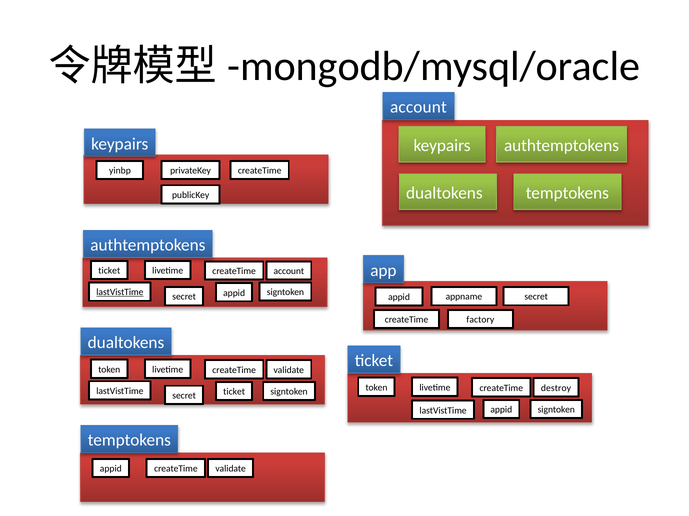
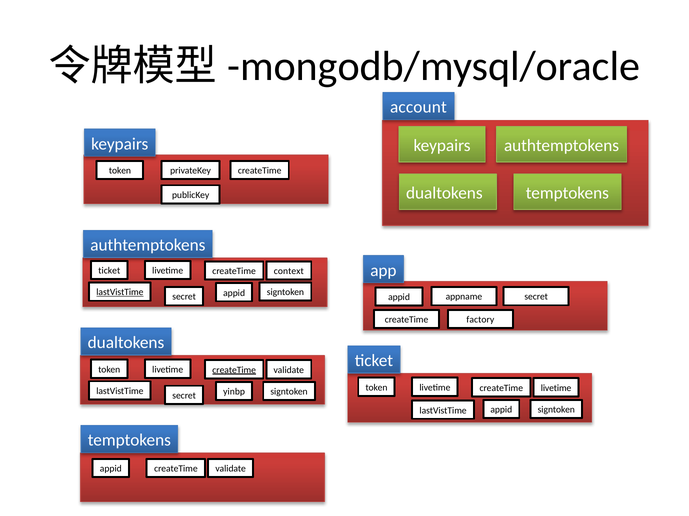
yinbp at (120, 171): yinbp -> token
account at (289, 272): account -> context
createTime at (234, 370) underline: none -> present
destroy at (556, 388): destroy -> livetime
ticket at (234, 392): ticket -> yinbp
